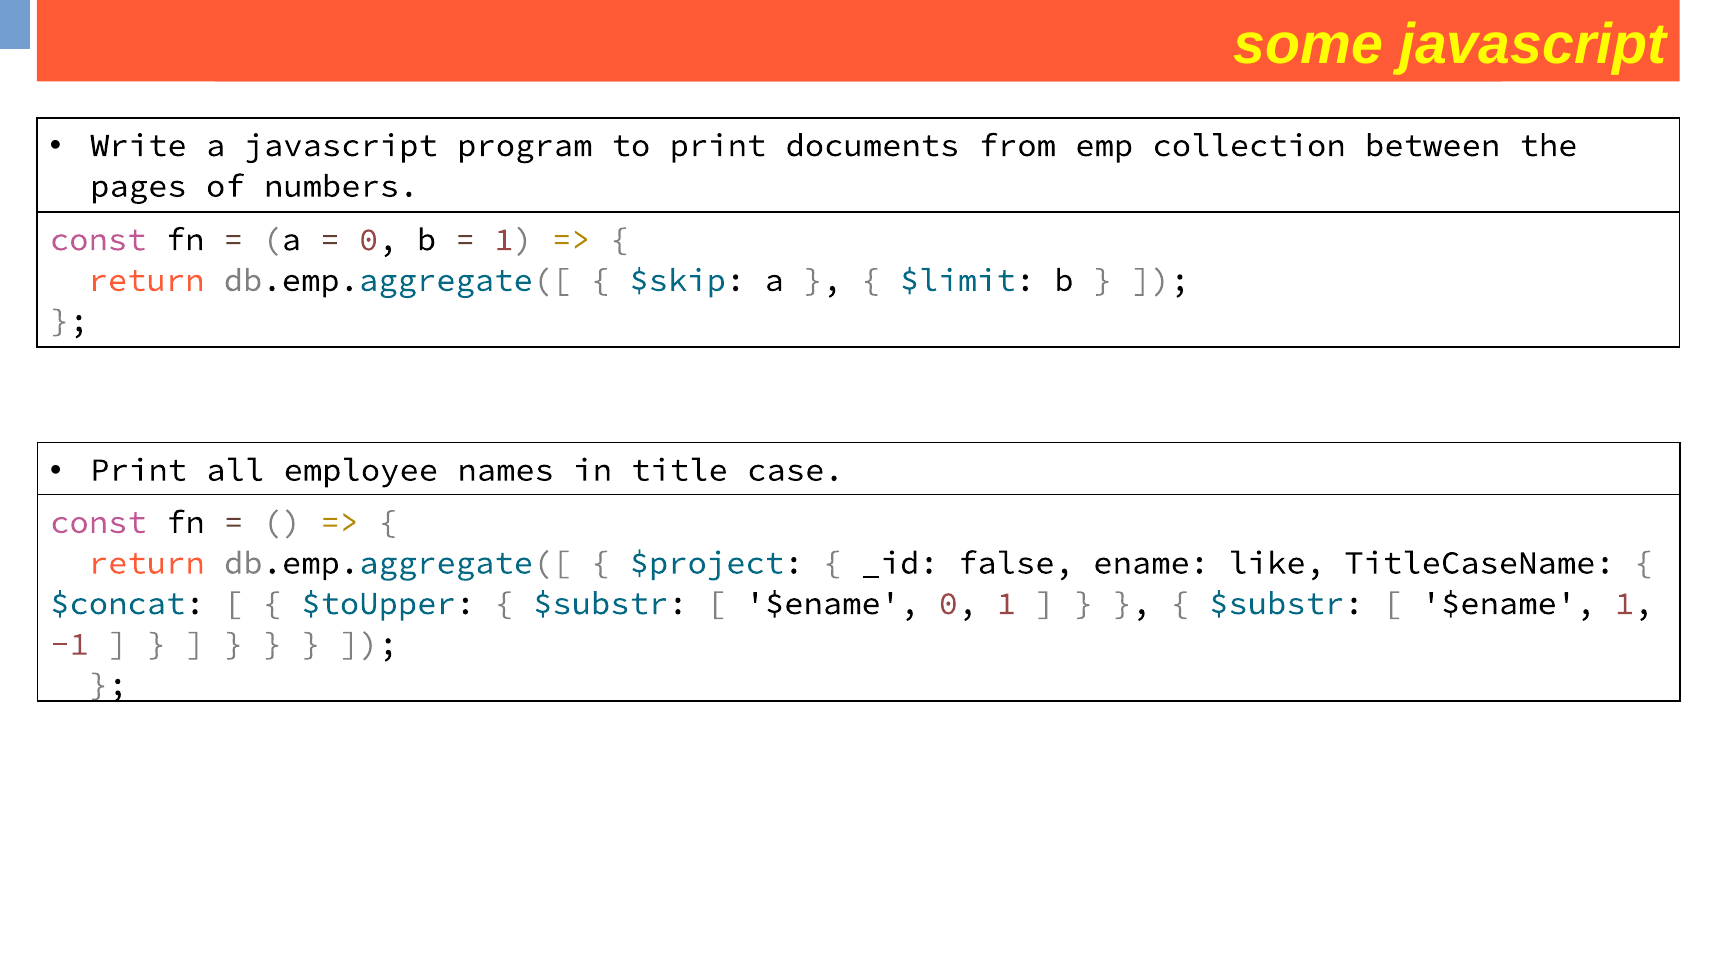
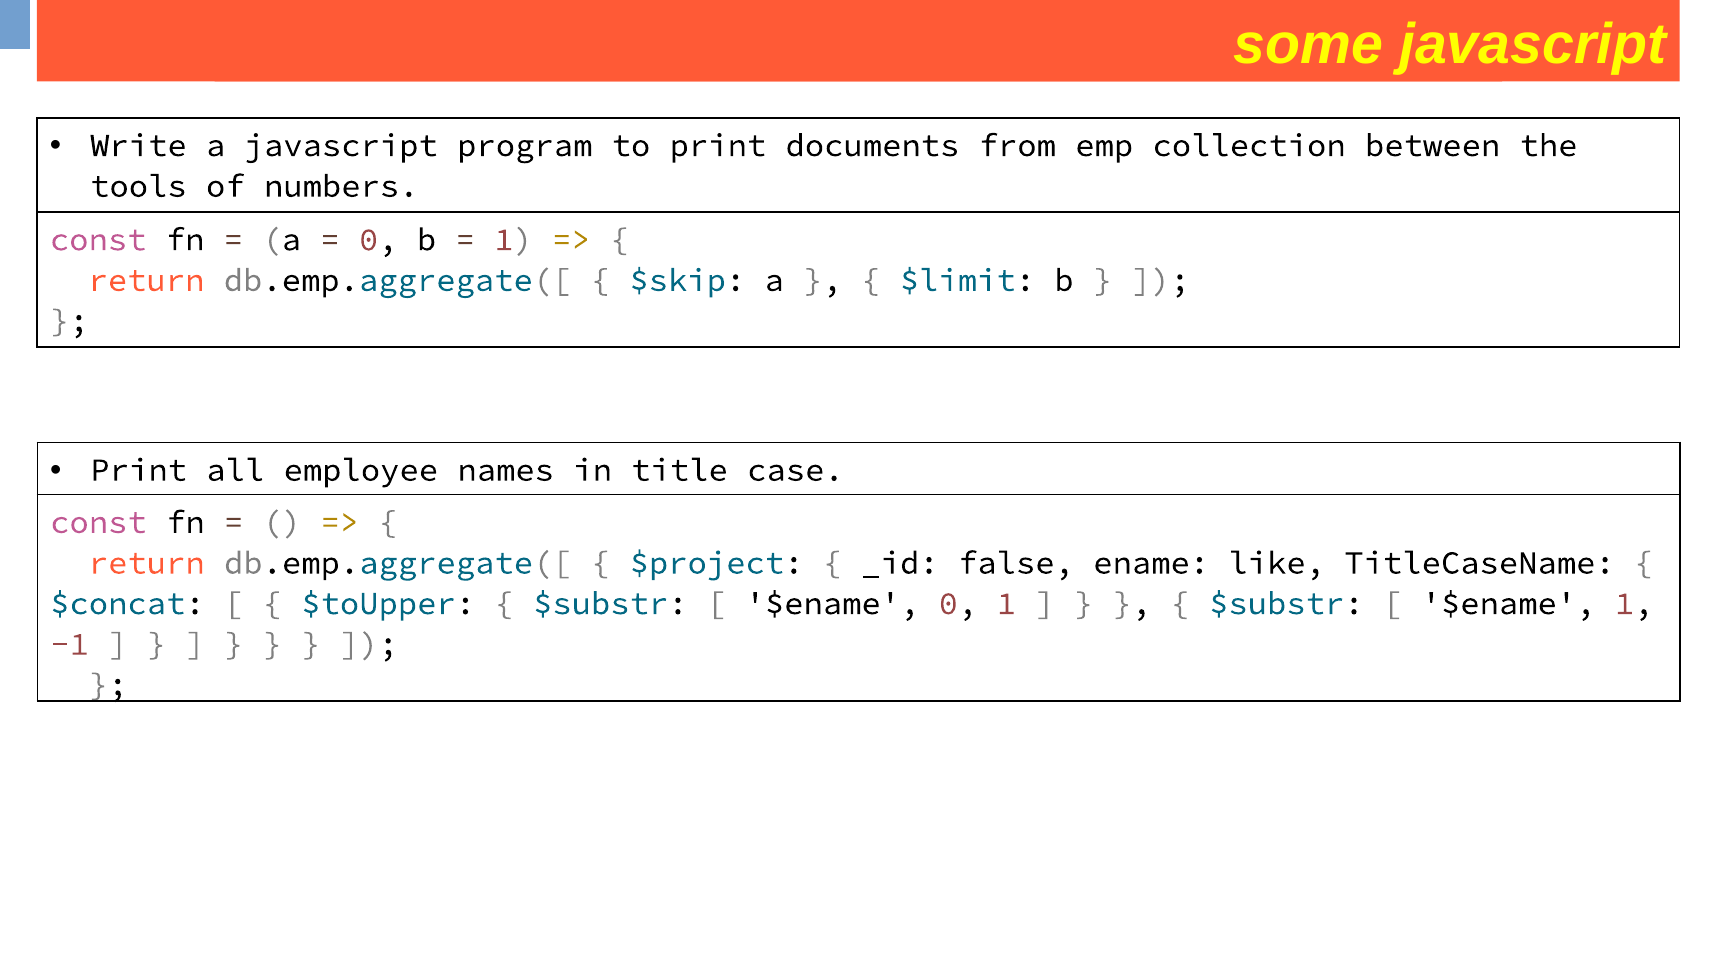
pages: pages -> tools
